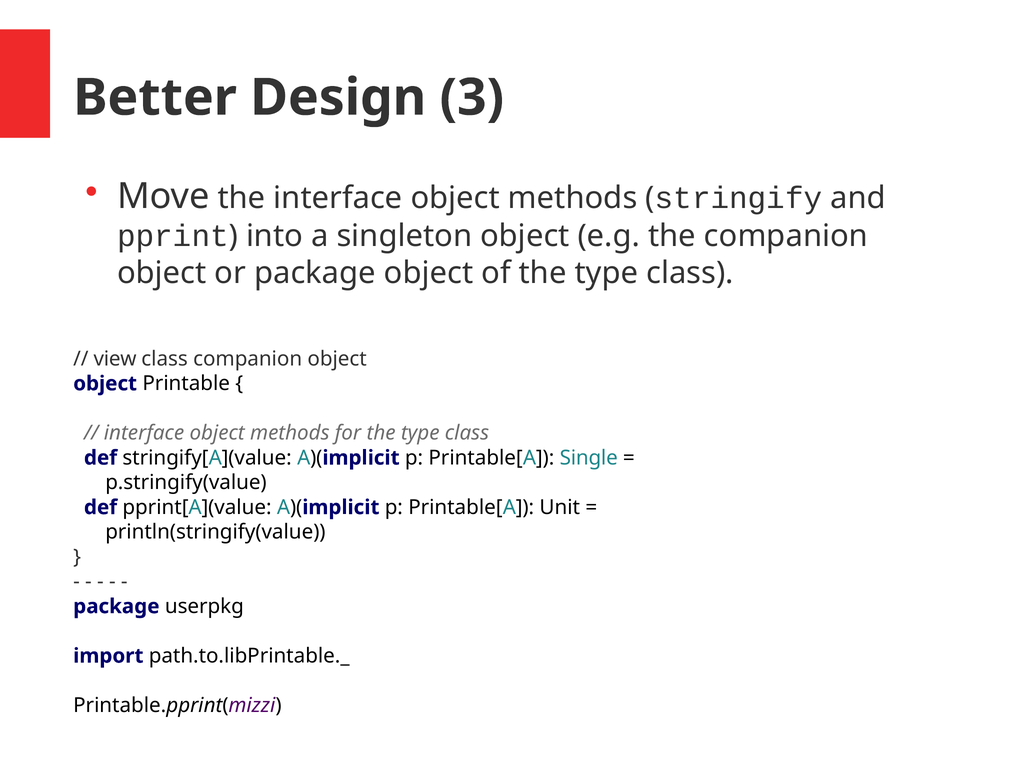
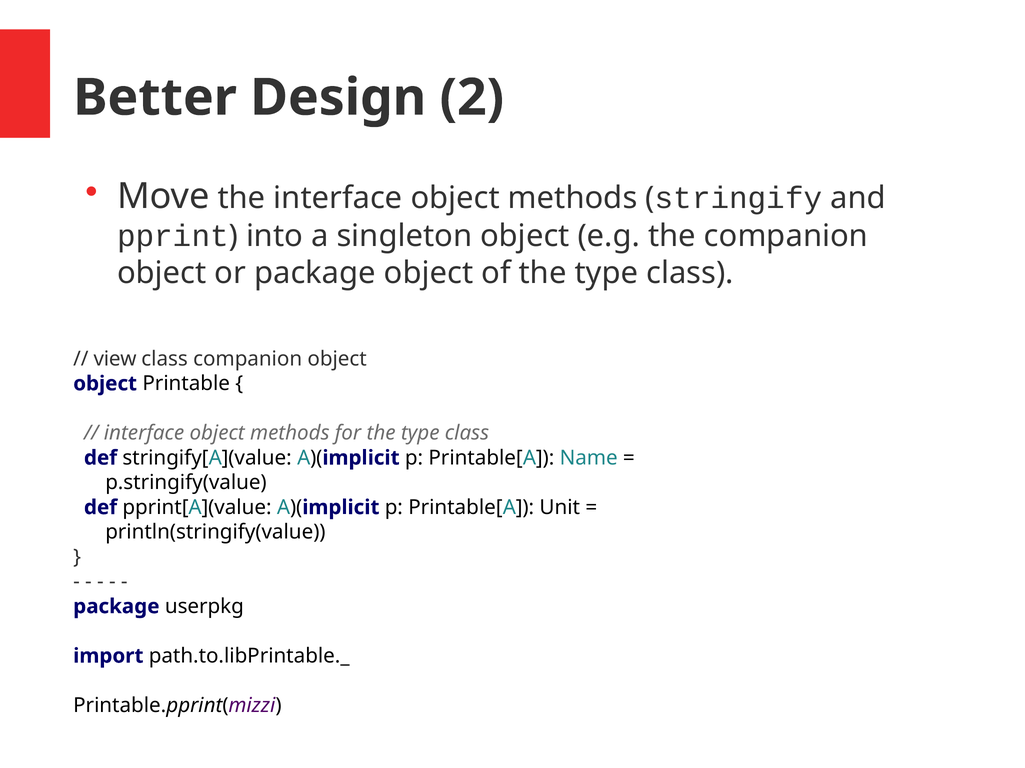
3: 3 -> 2
Single: Single -> Name
